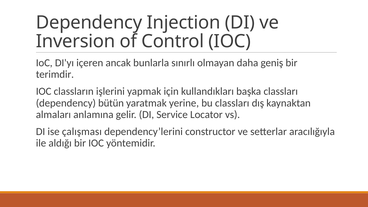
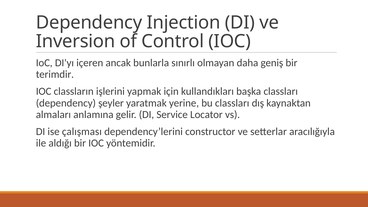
bütün: bütün -> şeyler
